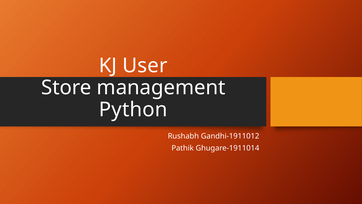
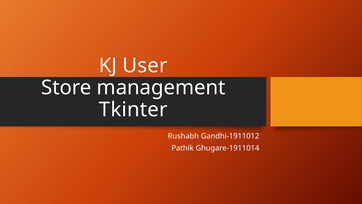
Python: Python -> Tkinter
